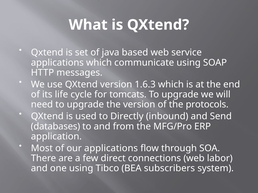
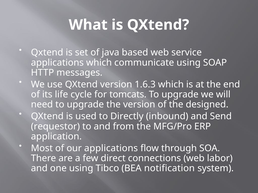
protocols: protocols -> designed
databases: databases -> requestor
subscribers: subscribers -> notification
